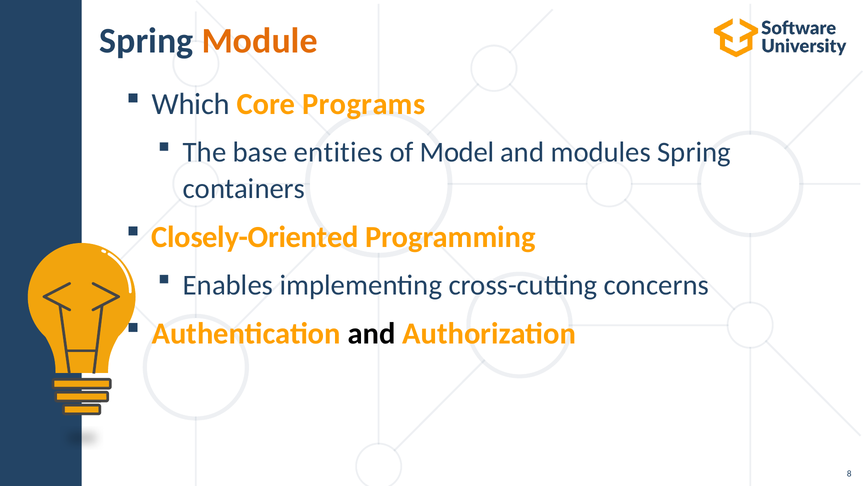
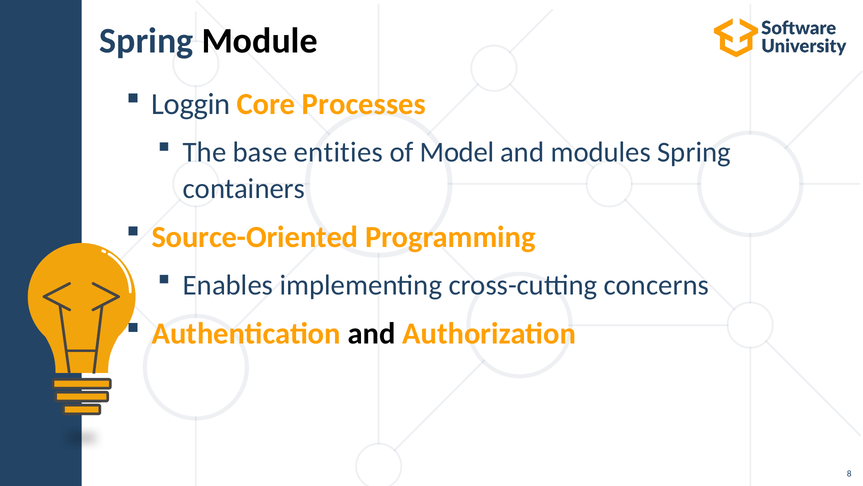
Module colour: orange -> black
Which: Which -> Loggin
Programs: Programs -> Processes
Closely-Oriented: Closely-Oriented -> Source-Oriented
